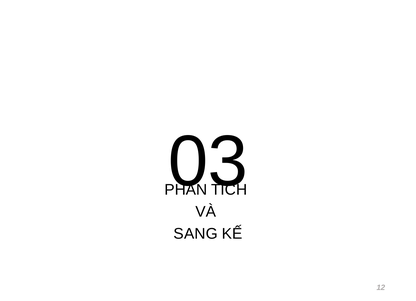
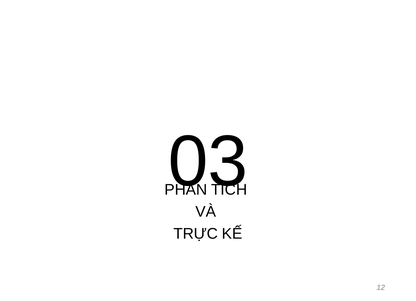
SANG: SANG -> TRỰC
